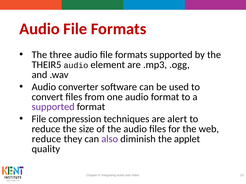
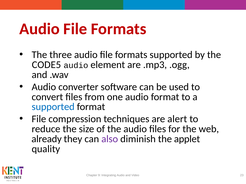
THEIR5: THEIR5 -> CODE5
supported at (53, 107) colour: purple -> blue
reduce at (46, 139): reduce -> already
